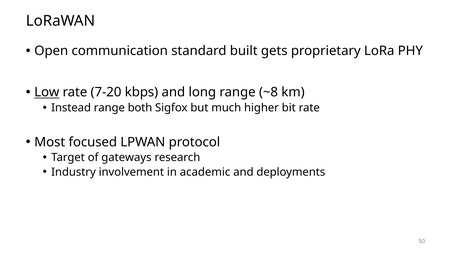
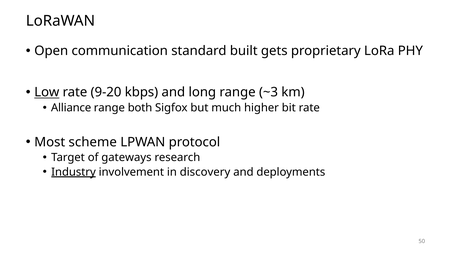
7-20: 7-20 -> 9-20
~8: ~8 -> ~3
Instead: Instead -> Alliance
focused: focused -> scheme
Industry underline: none -> present
academic: academic -> discovery
